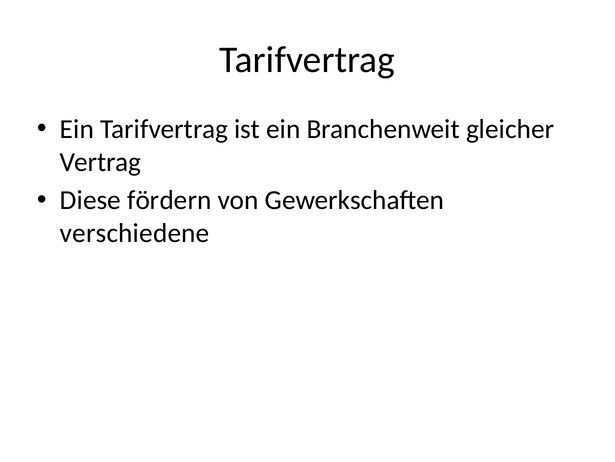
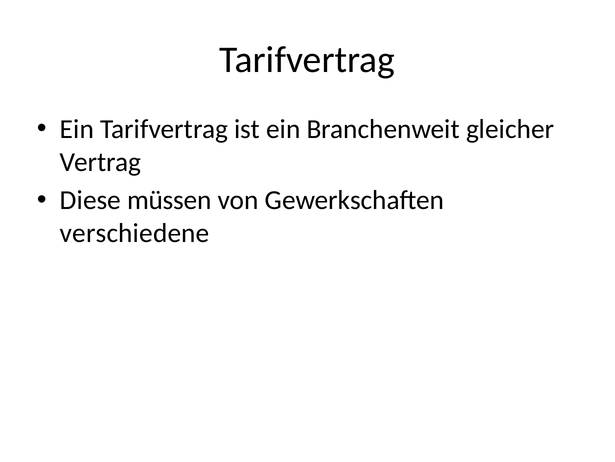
fördern: fördern -> müssen
